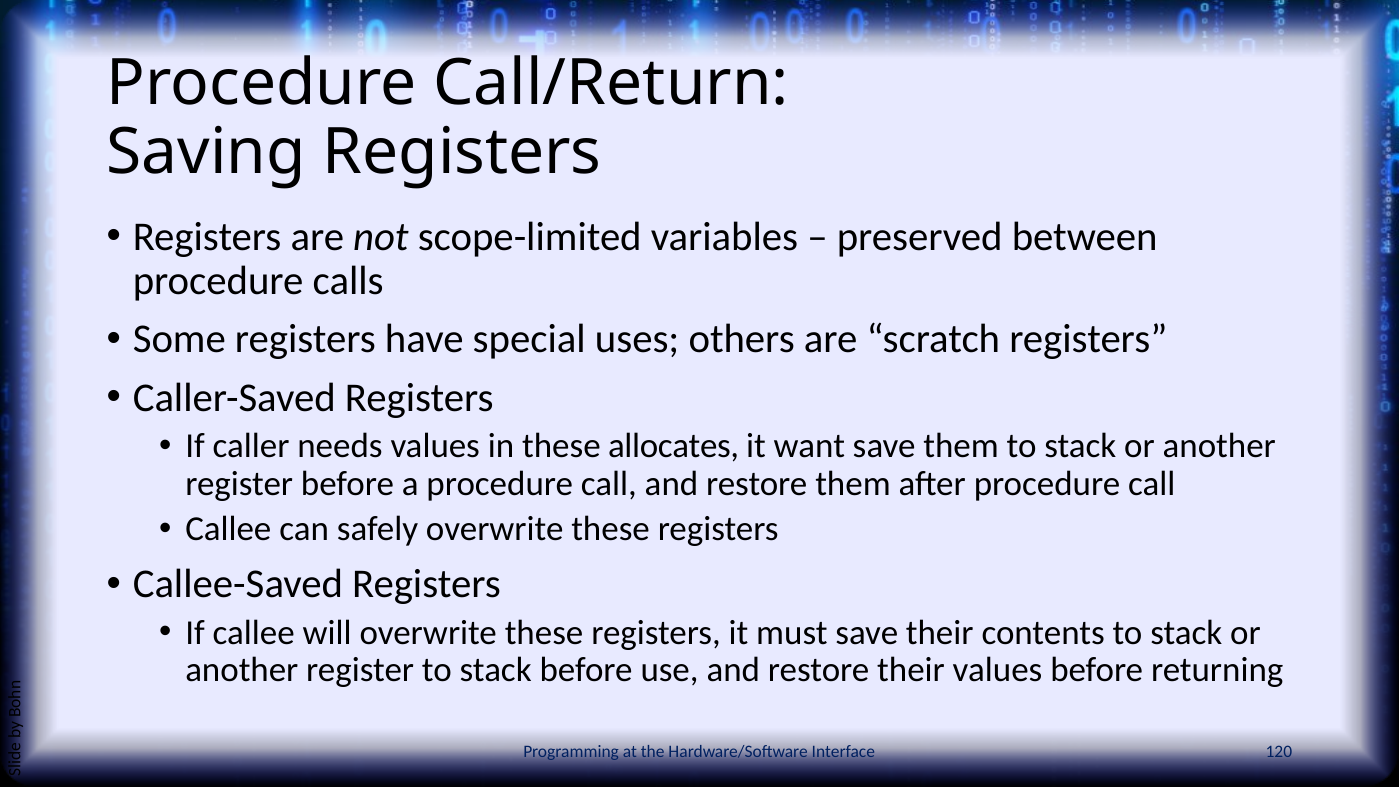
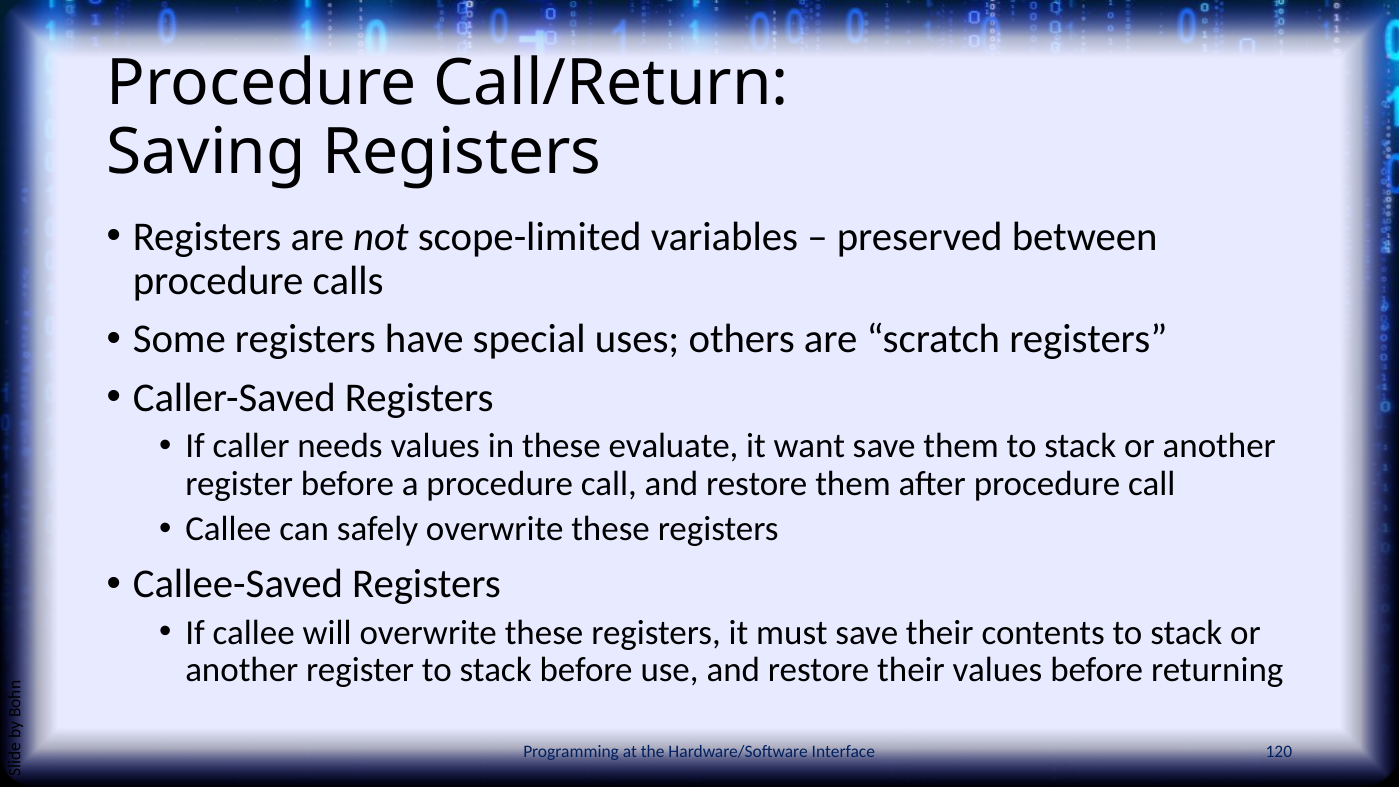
allocates: allocates -> evaluate
